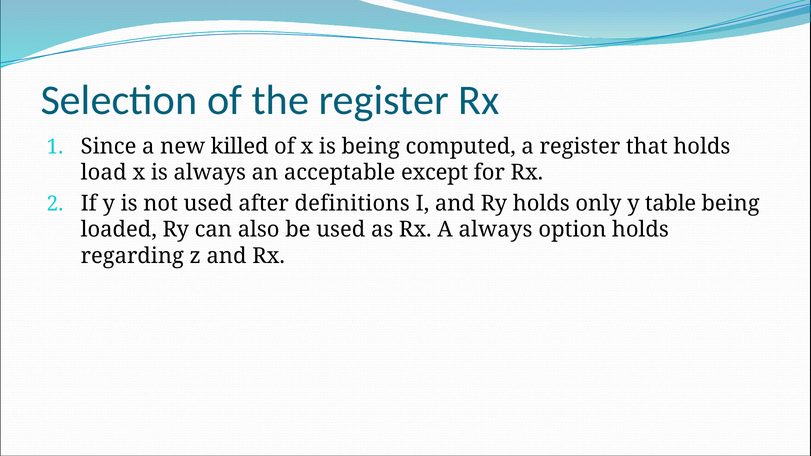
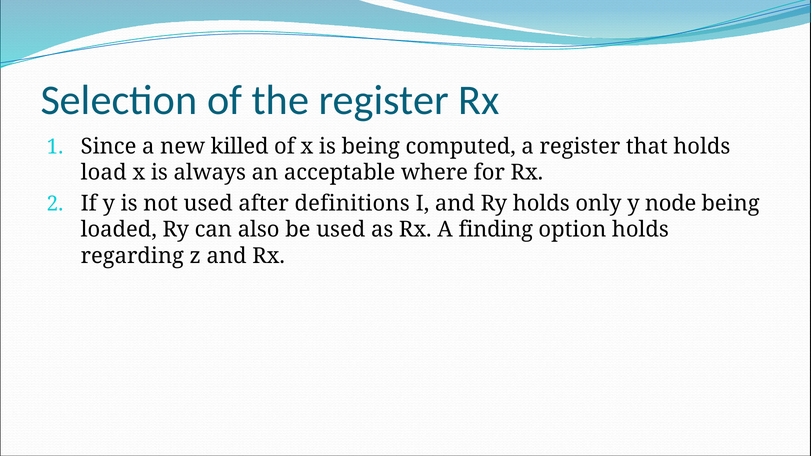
except: except -> where
table: table -> node
A always: always -> finding
